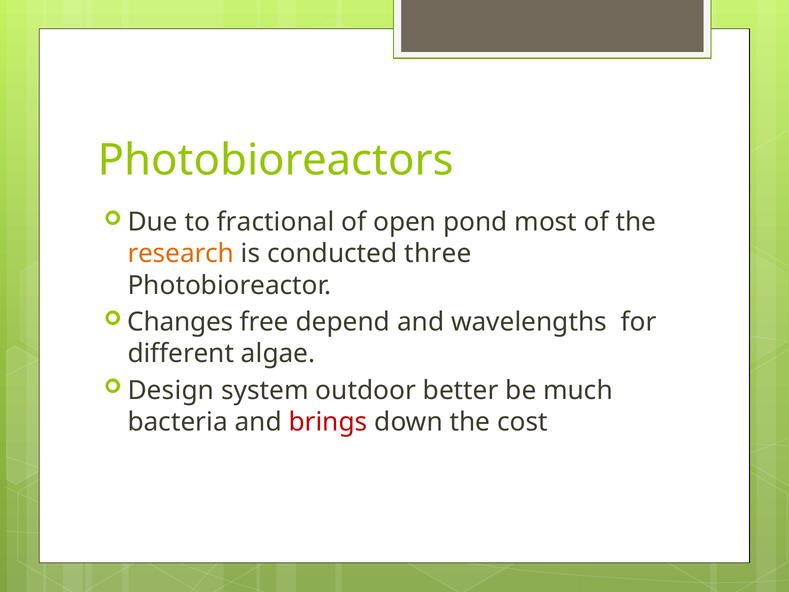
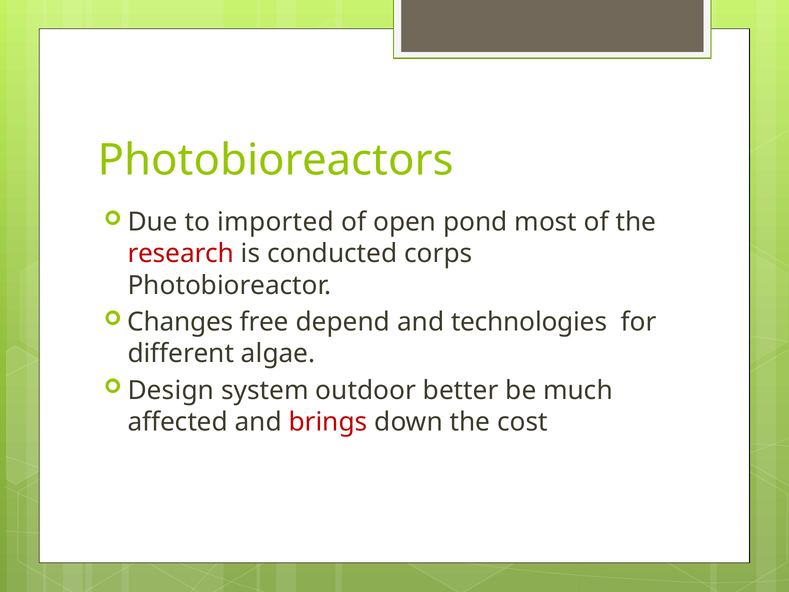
fractional: fractional -> imported
research colour: orange -> red
three: three -> corps
wavelengths: wavelengths -> technologies
bacteria: bacteria -> affected
